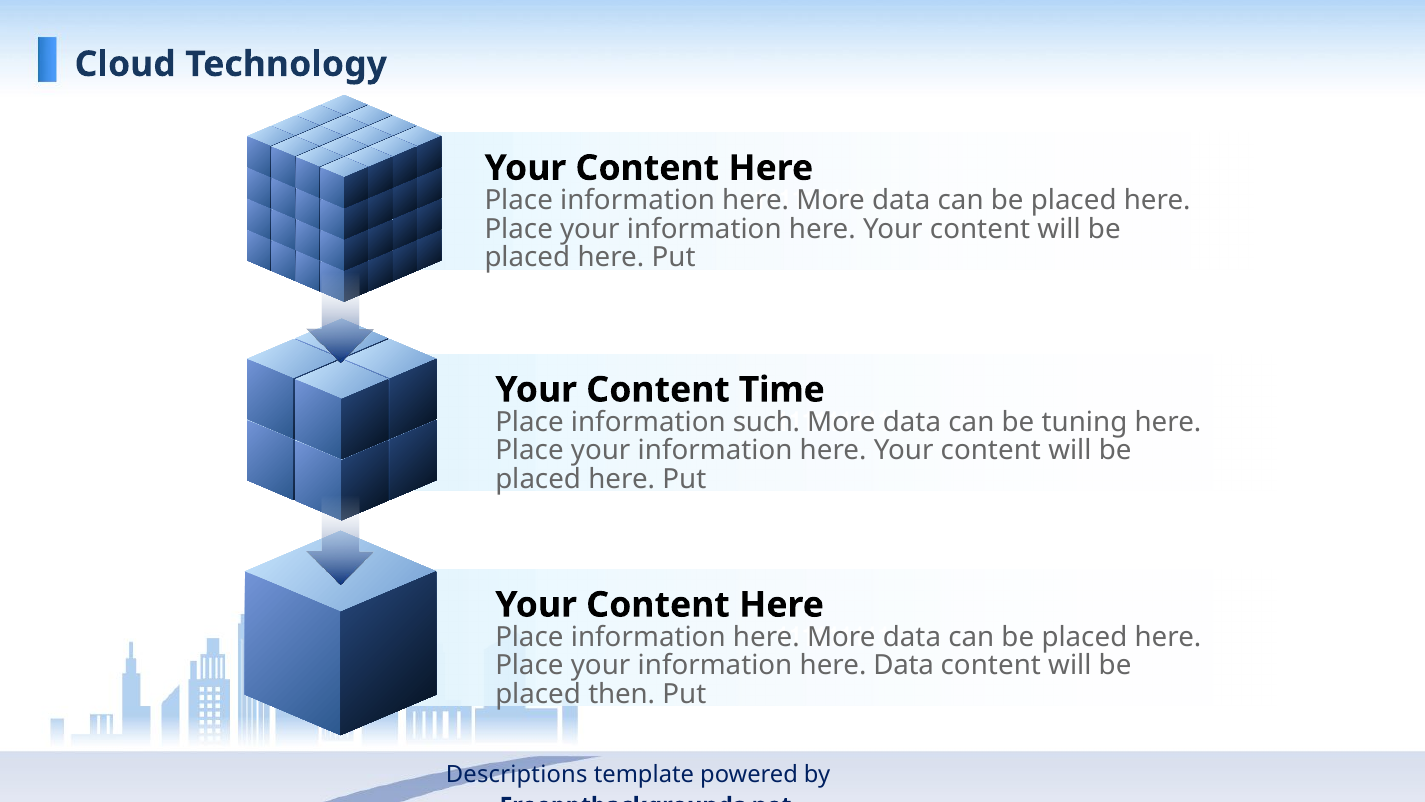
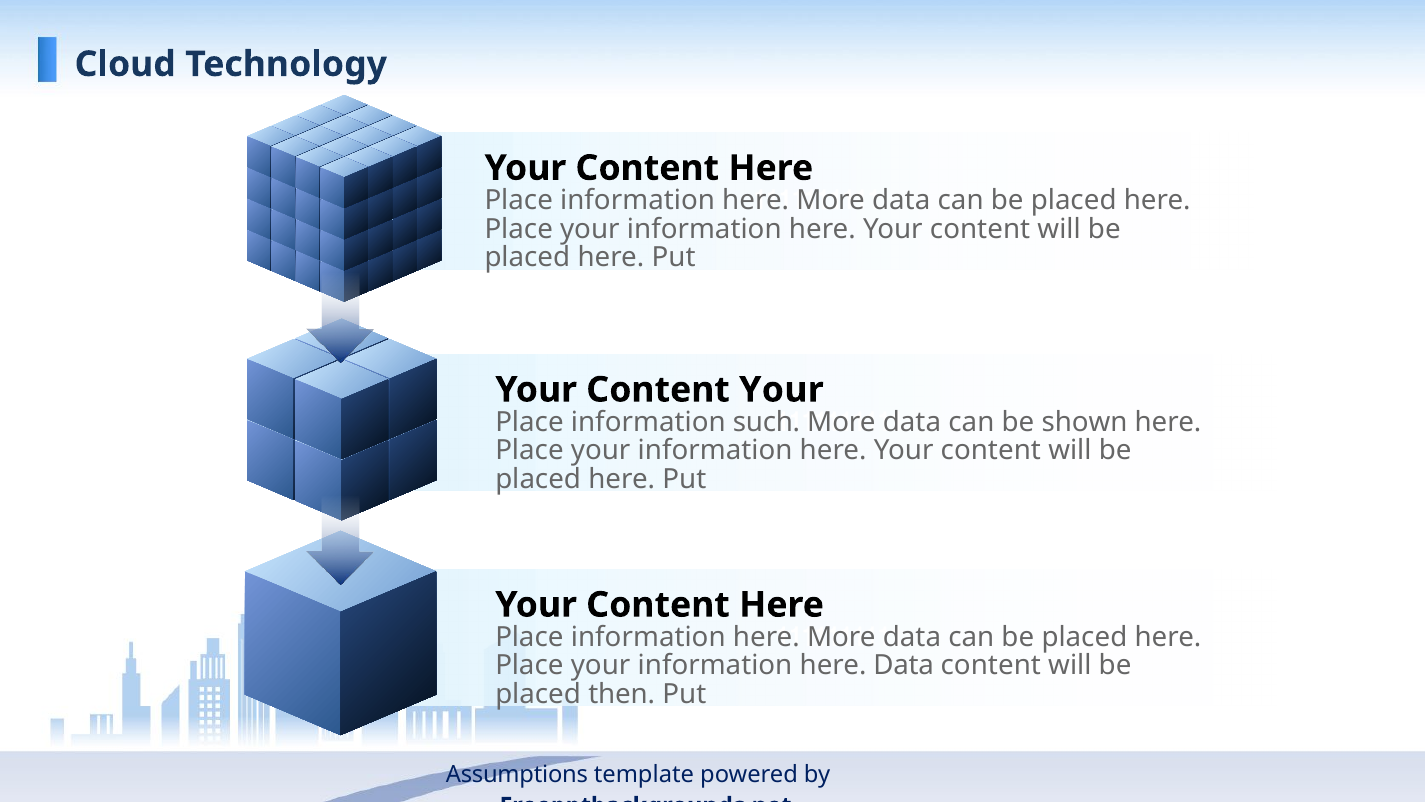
Content Time: Time -> Your
tuning: tuning -> shown
Descriptions: Descriptions -> Assumptions
